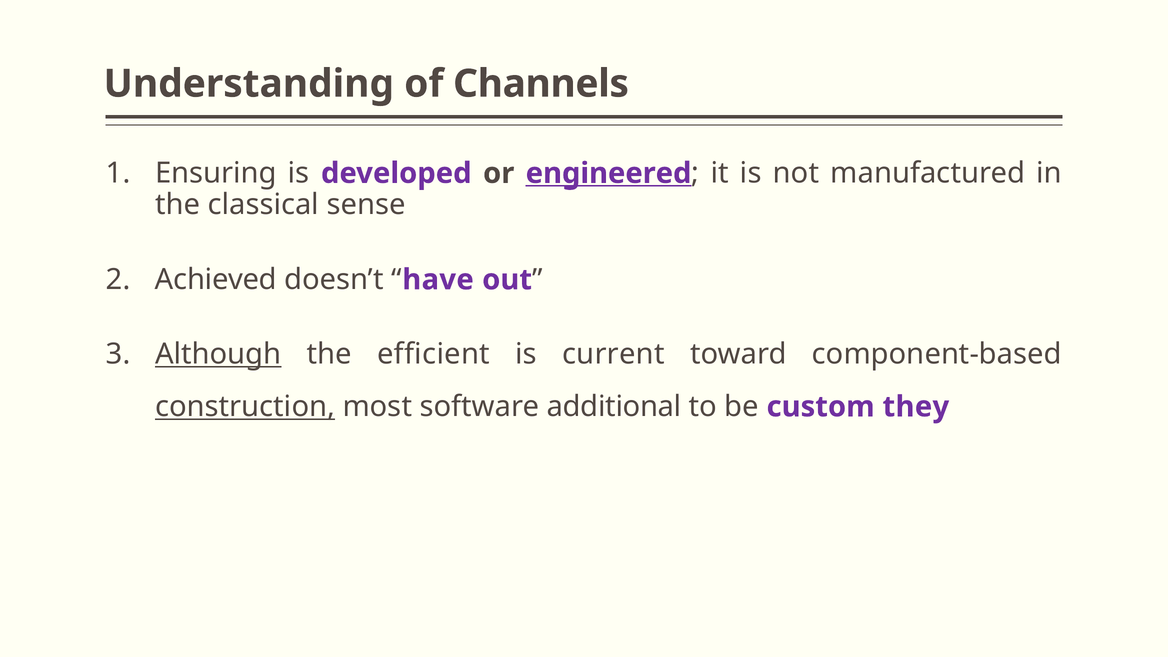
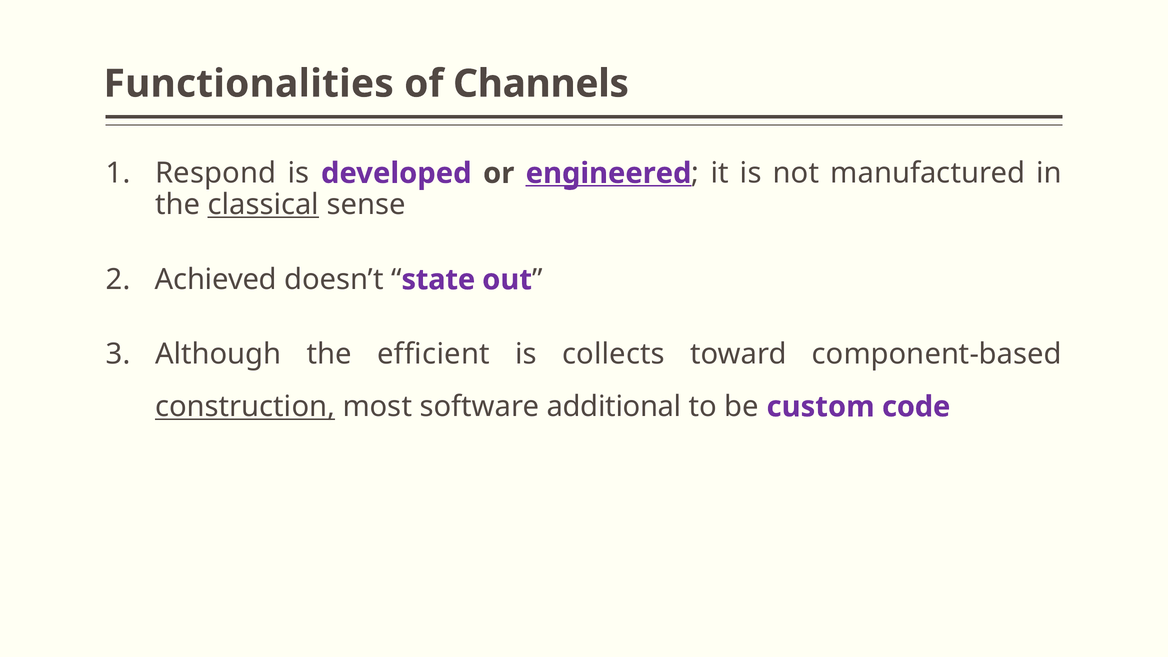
Understanding: Understanding -> Functionalities
Ensuring: Ensuring -> Respond
classical underline: none -> present
have: have -> state
Although underline: present -> none
current: current -> collects
they: they -> code
